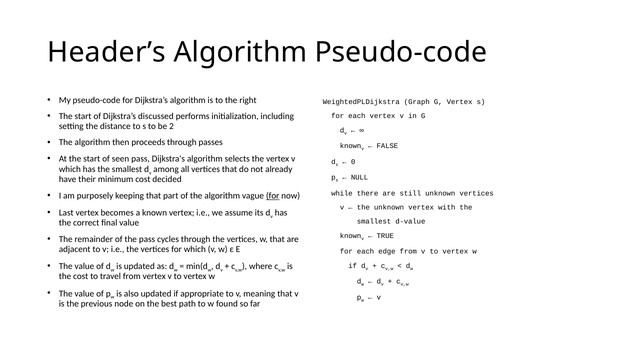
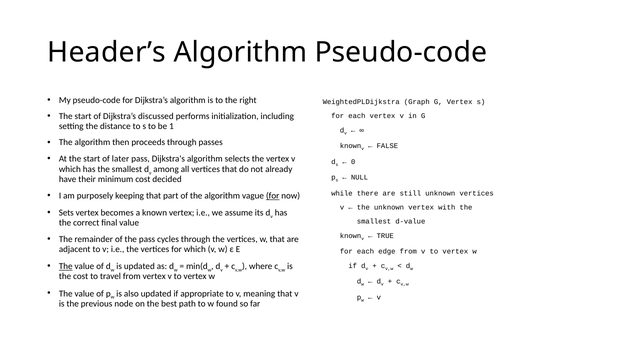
2: 2 -> 1
seen: seen -> later
Last: Last -> Sets
The at (66, 266) underline: none -> present
